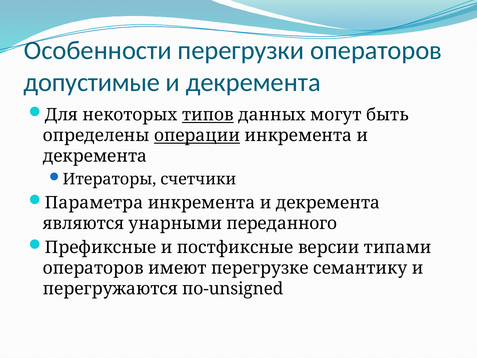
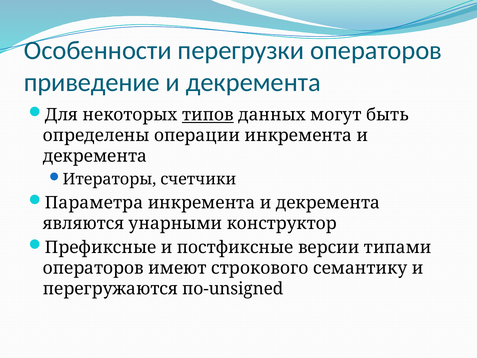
допустимые: допустимые -> приведение
операции underline: present -> none
переданного: переданного -> конструктор
перегрузке: перегрузке -> строкового
